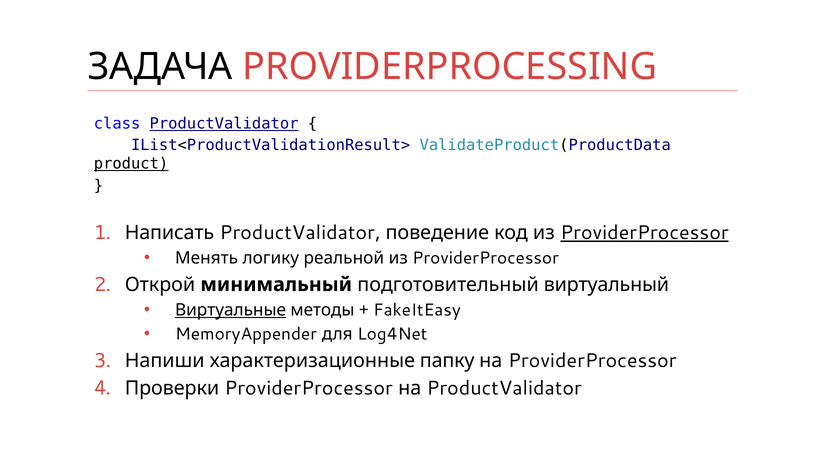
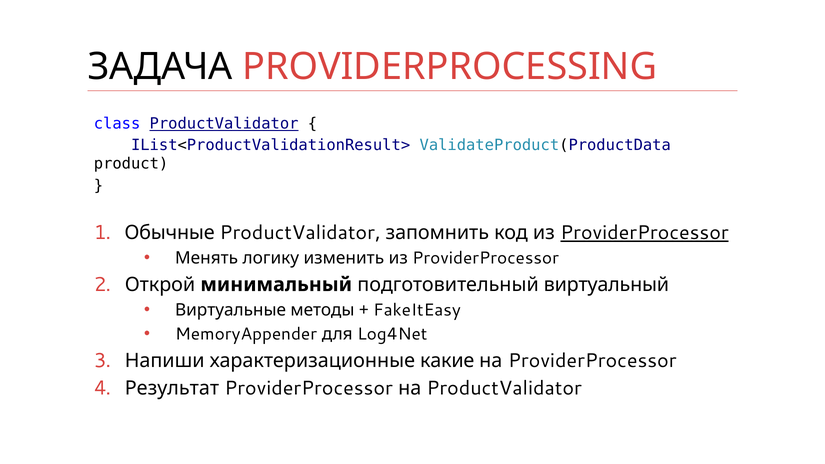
product underline: present -> none
Написать: Написать -> Обычные
поведение: поведение -> запомнить
реальной: реальной -> изменить
Виртуальные underline: present -> none
папку: папку -> какие
Проверки: Проверки -> Результат
